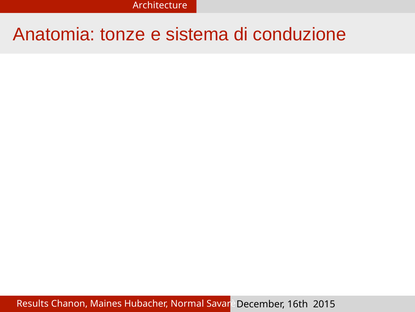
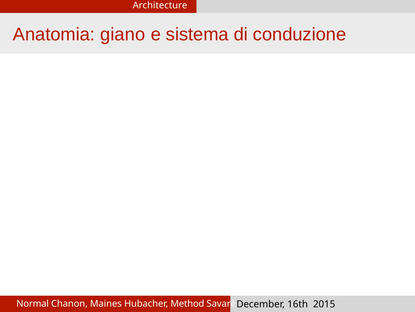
tonze: tonze -> giano
Results: Results -> Normal
Normal: Normal -> Method
